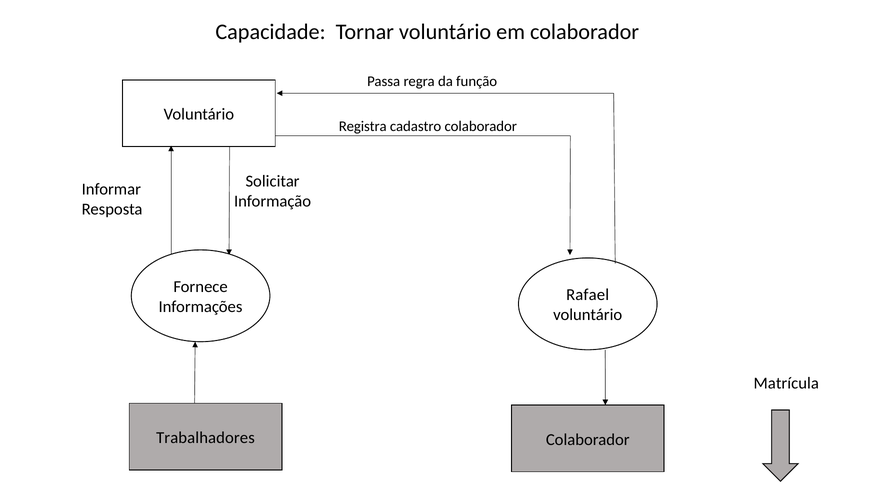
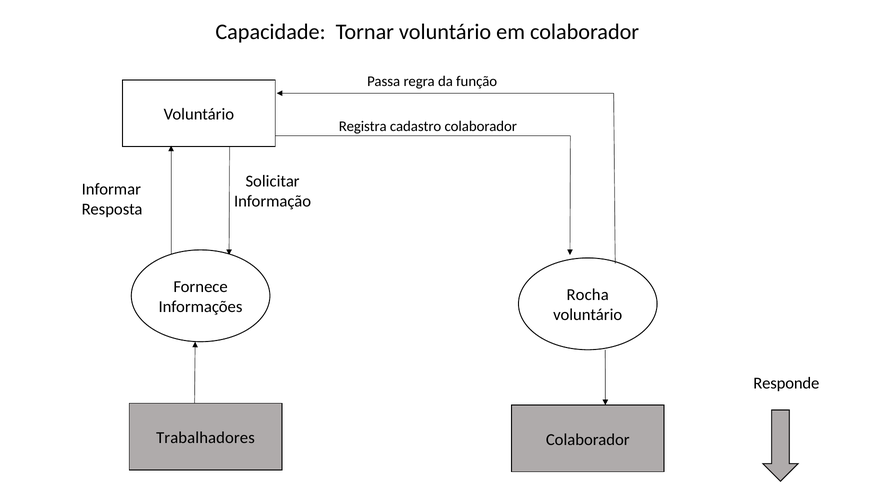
Rafael: Rafael -> Rocha
Matrícula: Matrícula -> Responde
